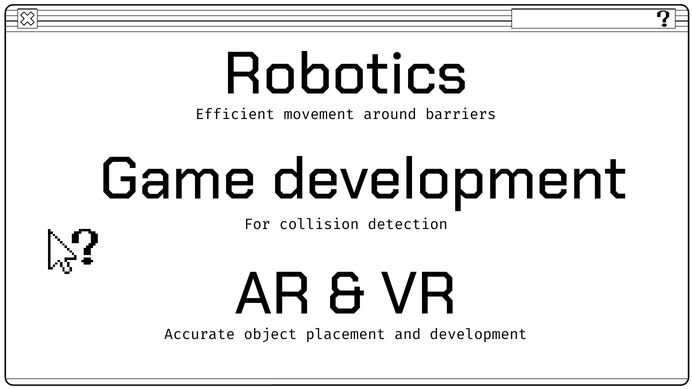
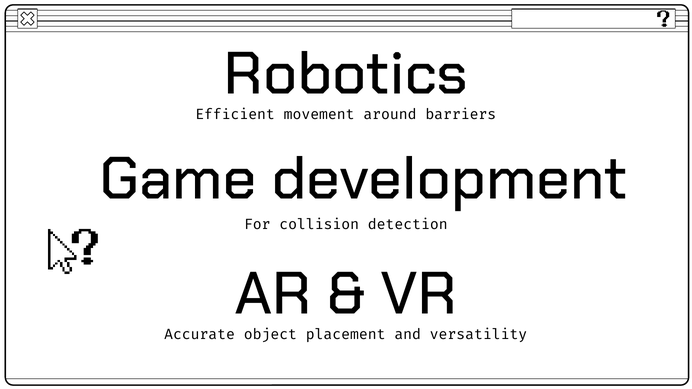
development at (478, 335): development -> versatility
